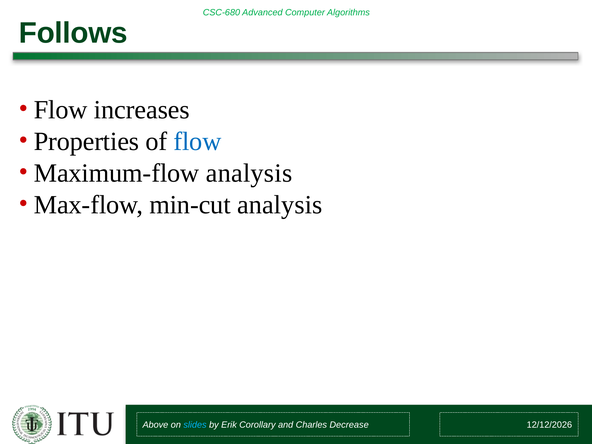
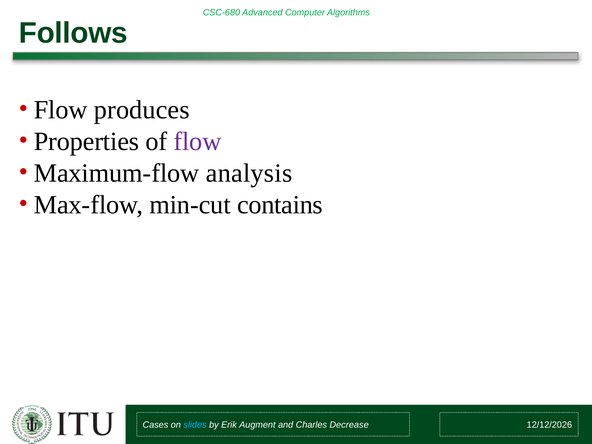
increases: increases -> produces
flow at (197, 141) colour: blue -> purple
min-cut analysis: analysis -> contains
Above: Above -> Cases
Corollary: Corollary -> Augment
